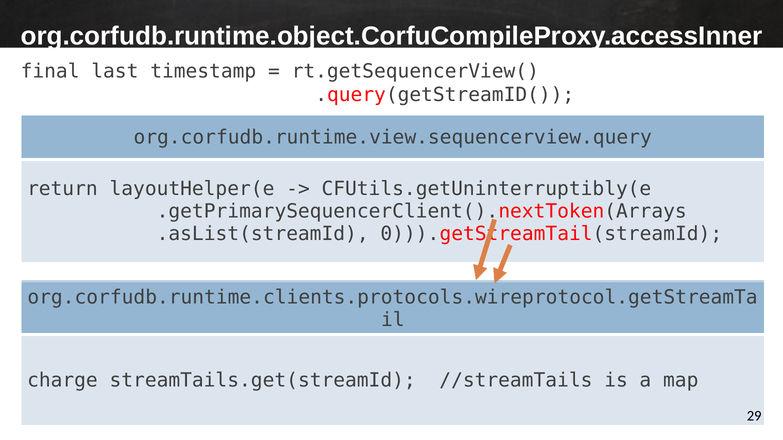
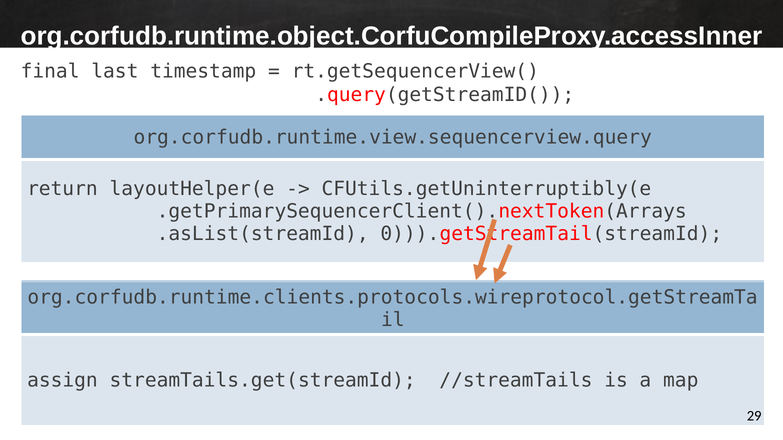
charge: charge -> assign
